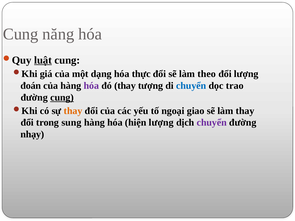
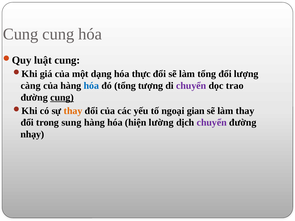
Cung năng: năng -> cung
luật underline: present -> none
làm theo: theo -> tổng
đoán: đoán -> càng
hóa at (91, 86) colour: purple -> blue
đó thay: thay -> tổng
chuyển at (191, 86) colour: blue -> purple
giao: giao -> gian
hiện lượng: lượng -> lường
